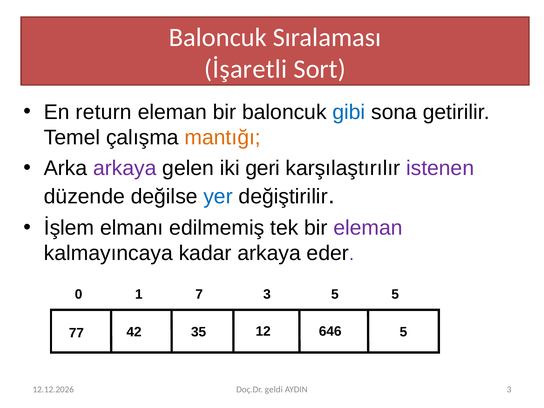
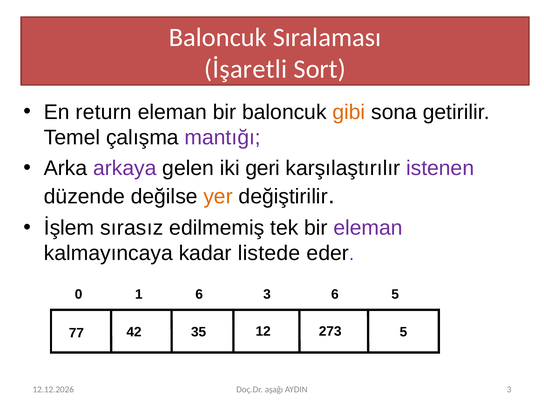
gibi colour: blue -> orange
mantığı colour: orange -> purple
yer colour: blue -> orange
elmanı: elmanı -> sırasız
kadar arkaya: arkaya -> listede
1 7: 7 -> 6
3 5: 5 -> 6
646: 646 -> 273
geldi: geldi -> aşağı
